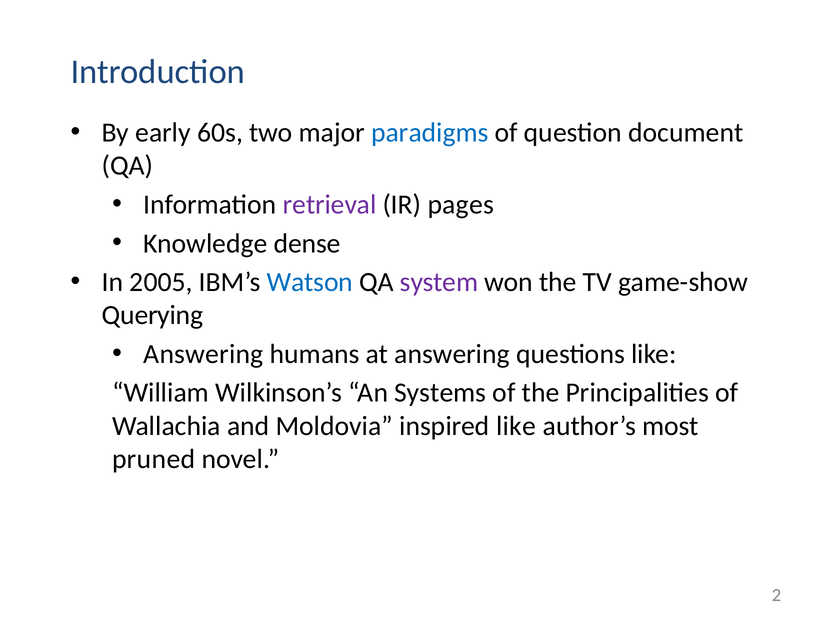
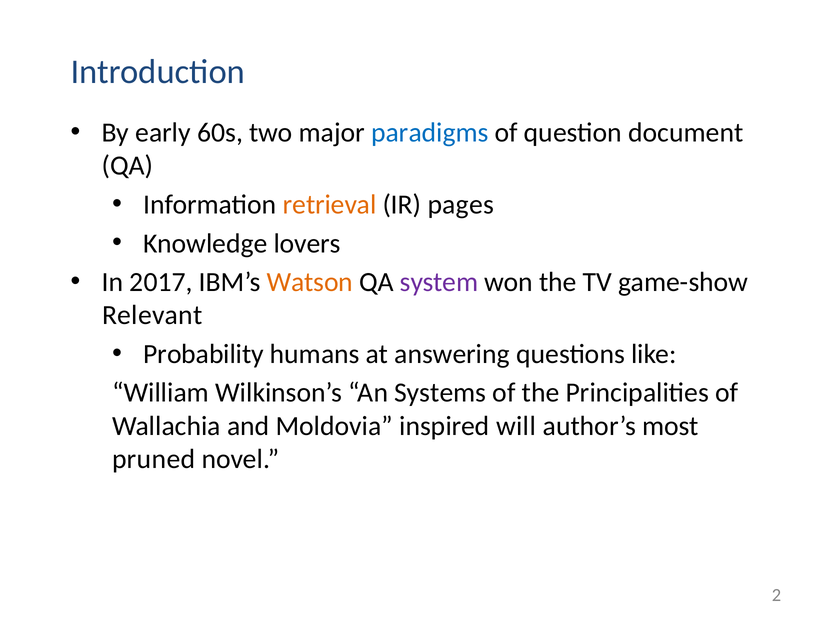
retrieval colour: purple -> orange
dense: dense -> lovers
2005: 2005 -> 2017
Watson colour: blue -> orange
Querying: Querying -> Relevant
Answering at (203, 354): Answering -> Probability
inspired like: like -> will
